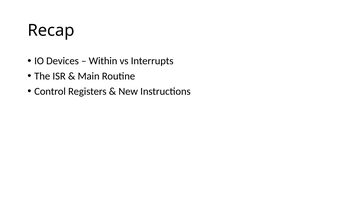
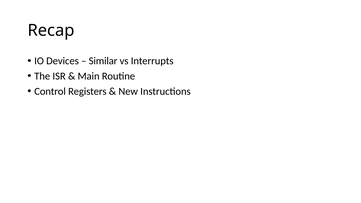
Within: Within -> Similar
